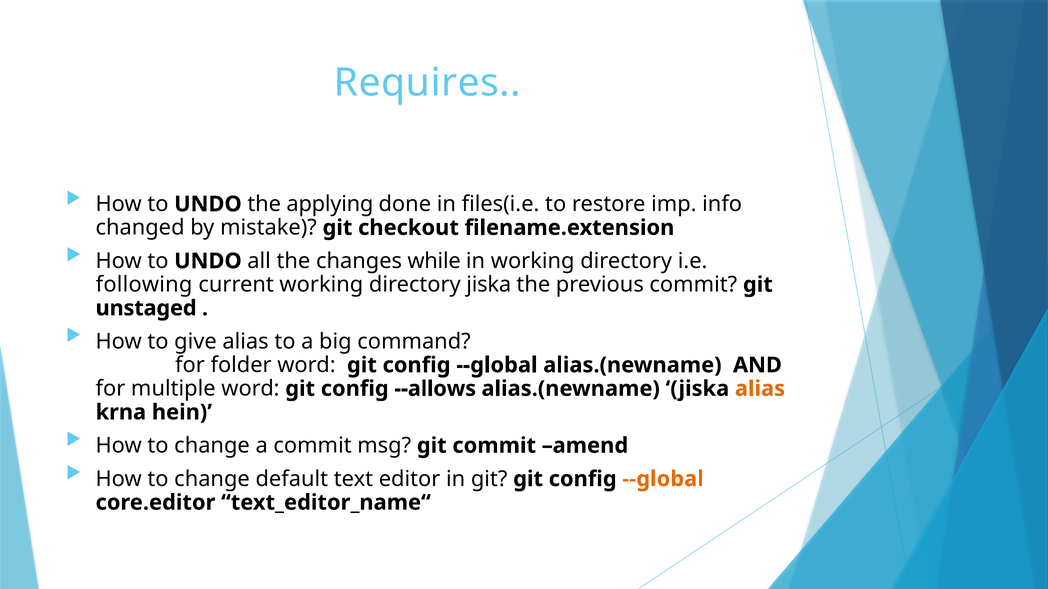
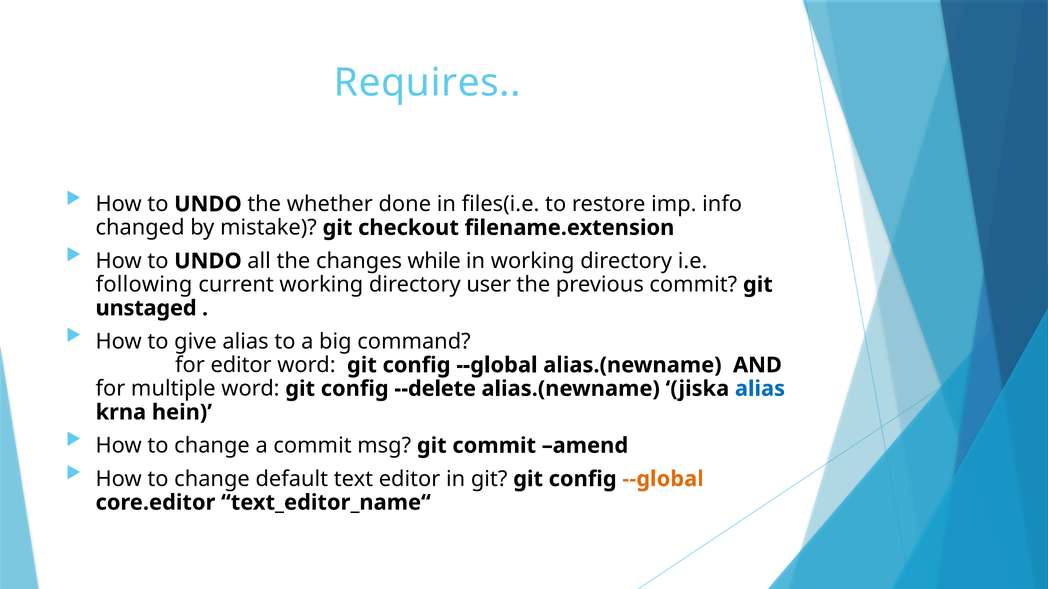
applying: applying -> whether
directory jiska: jiska -> user
for folder: folder -> editor
--allows: --allows -> --delete
alias at (760, 389) colour: orange -> blue
